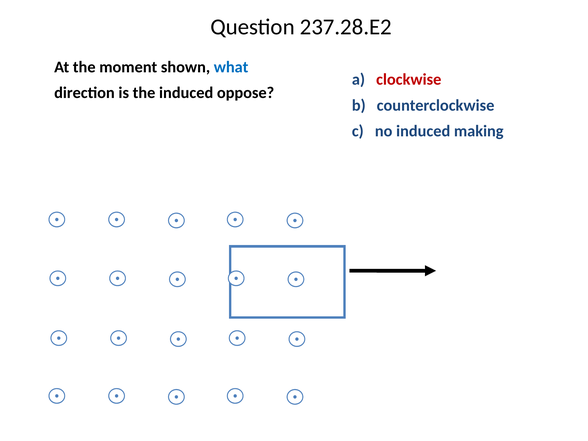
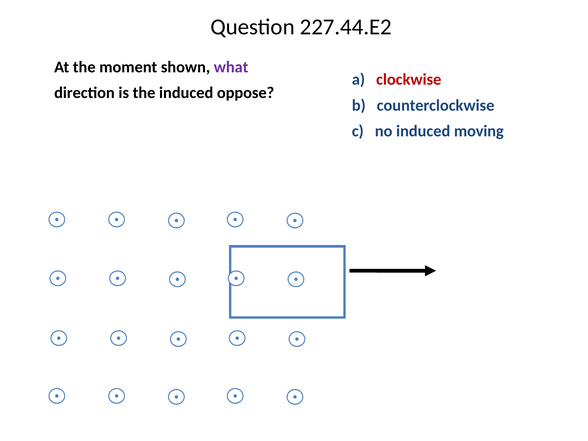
237.28.E2: 237.28.E2 -> 227.44.E2
what colour: blue -> purple
making: making -> moving
